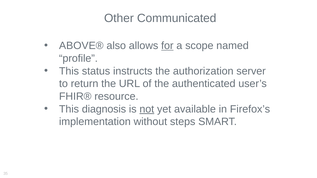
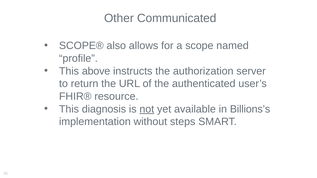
ABOVE®: ABOVE® -> SCOPE®
for underline: present -> none
status: status -> above
Firefox’s: Firefox’s -> Billions’s
